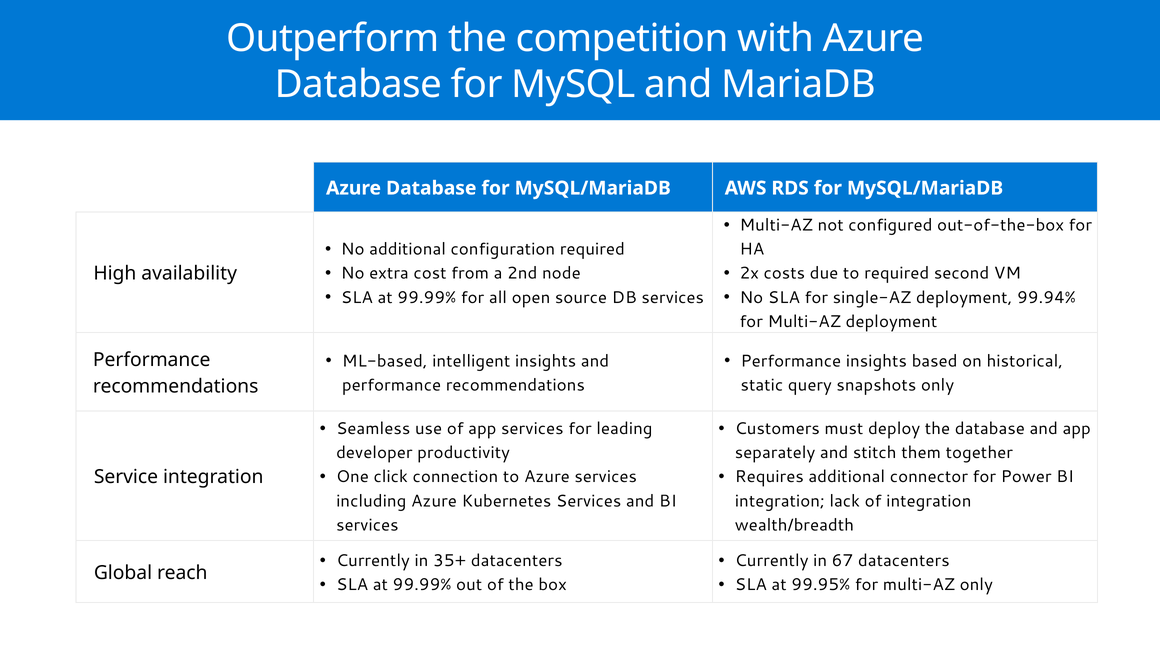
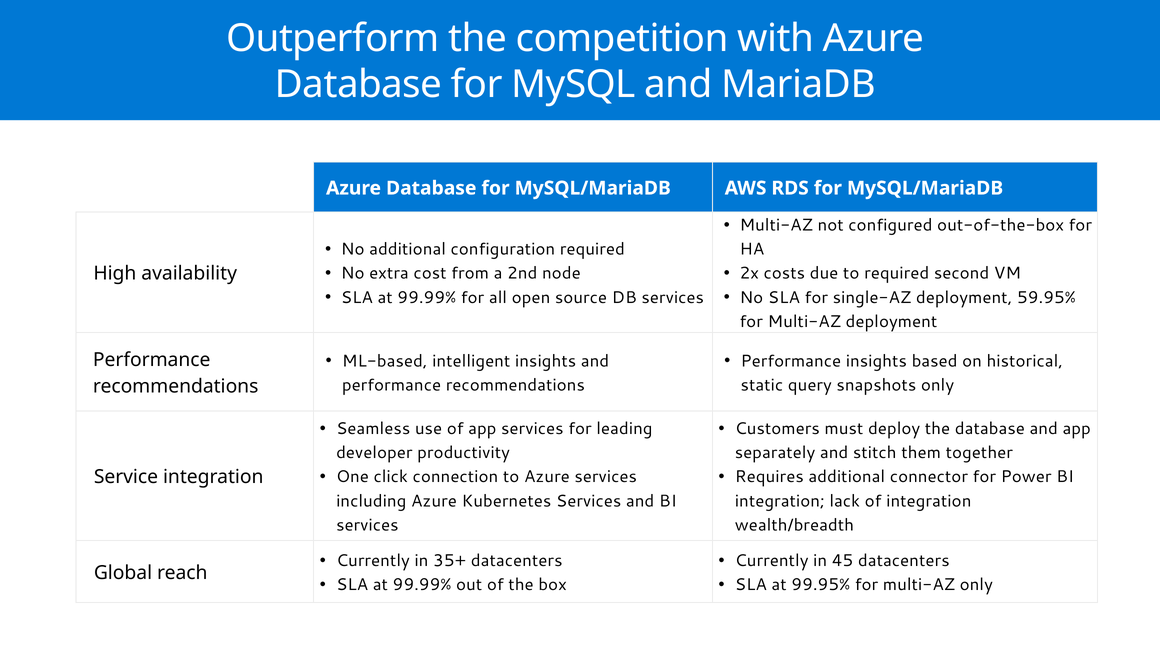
99.94%: 99.94% -> 59.95%
67: 67 -> 45
